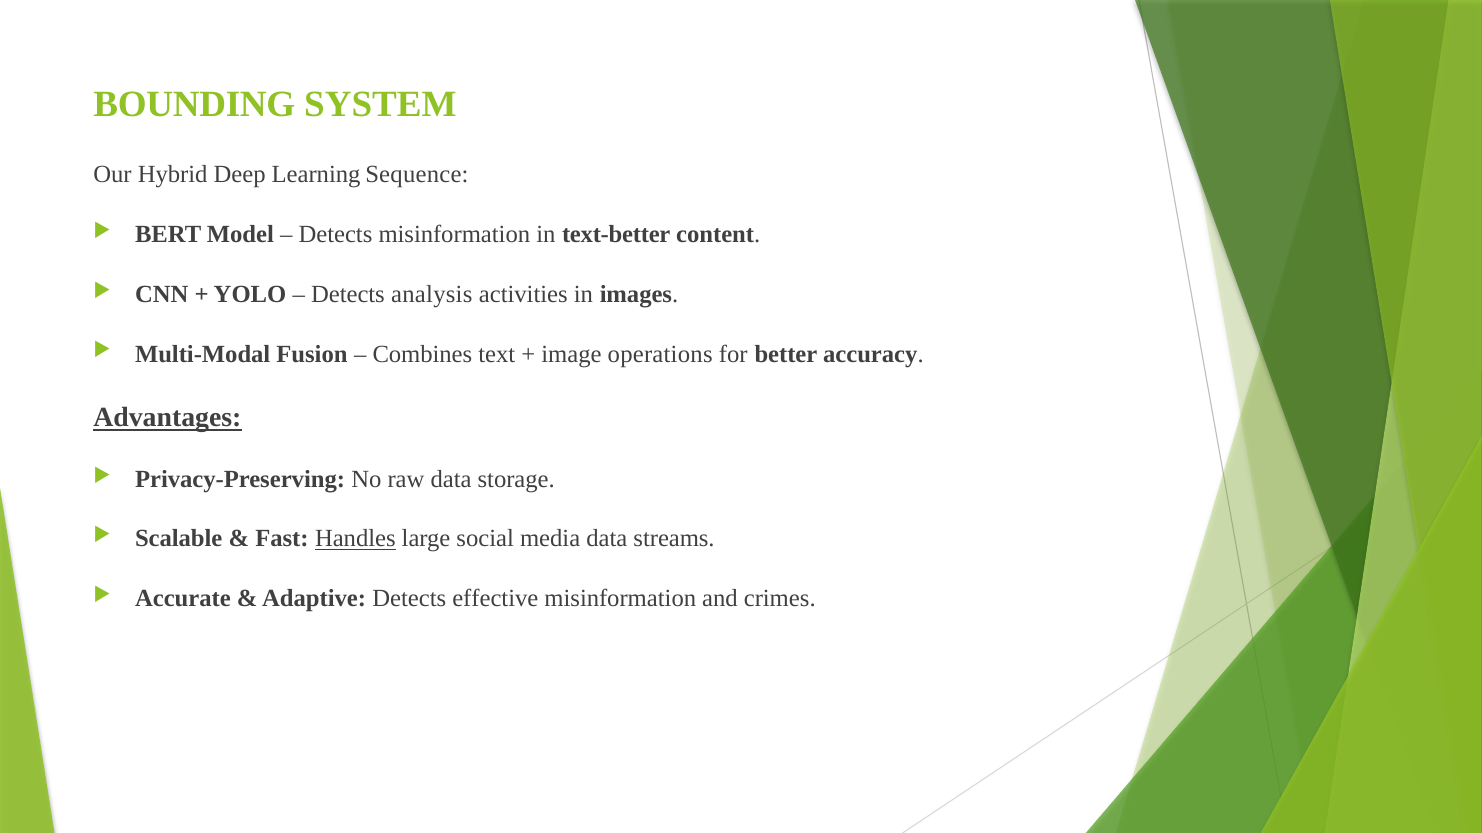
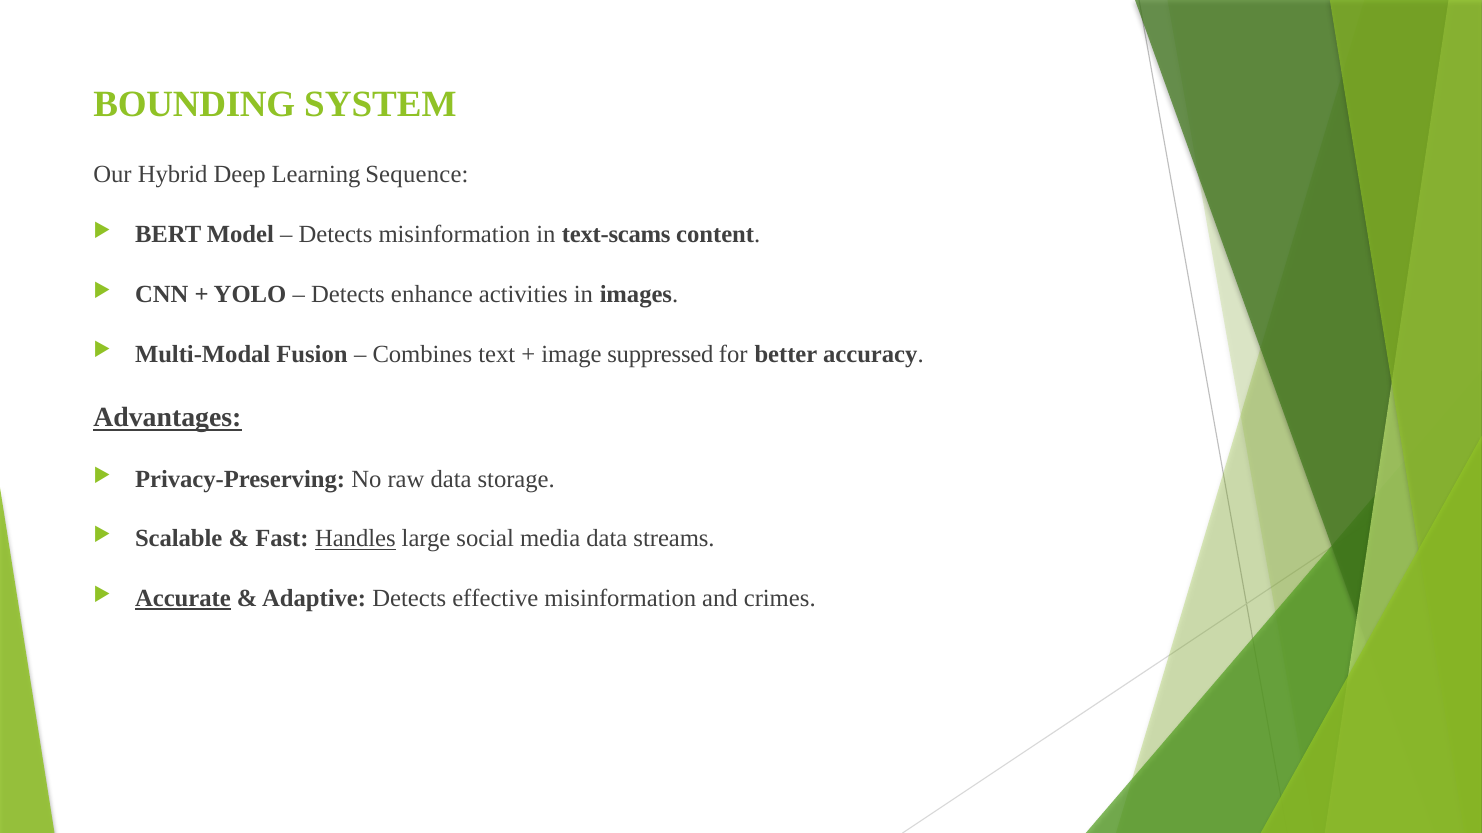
text-better: text-better -> text-scams
analysis: analysis -> enhance
operations: operations -> suppressed
Accurate underline: none -> present
